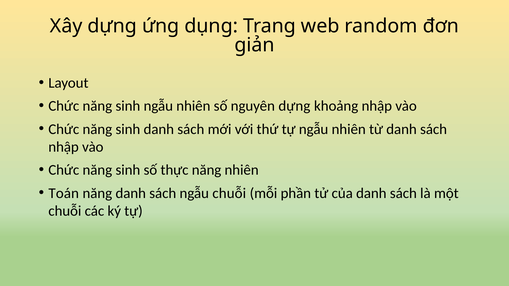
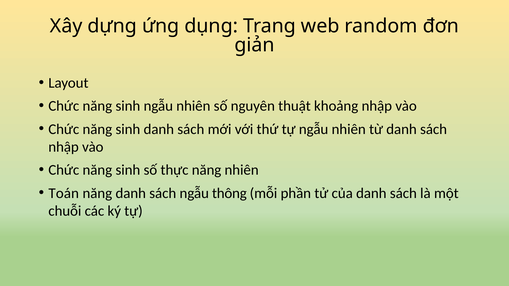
nguyên dựng: dựng -> thuật
ngẫu chuỗi: chuỗi -> thông
